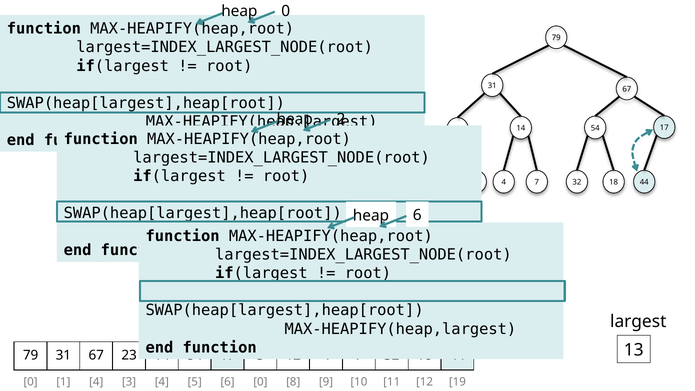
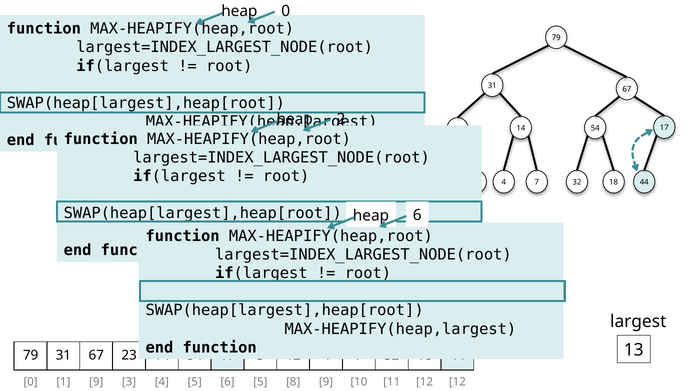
1 4: 4 -> 9
6 0: 0 -> 5
19 at (457, 382): 19 -> 12
